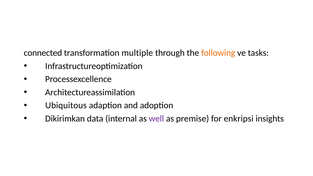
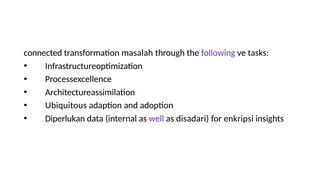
multiple: multiple -> masalah
following colour: orange -> purple
Dikirimkan: Dikirimkan -> Diperlukan
premise: premise -> disadari
